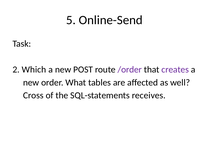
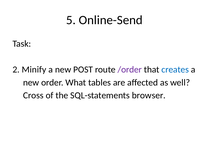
Which: Which -> Minify
creates colour: purple -> blue
receives: receives -> browser
